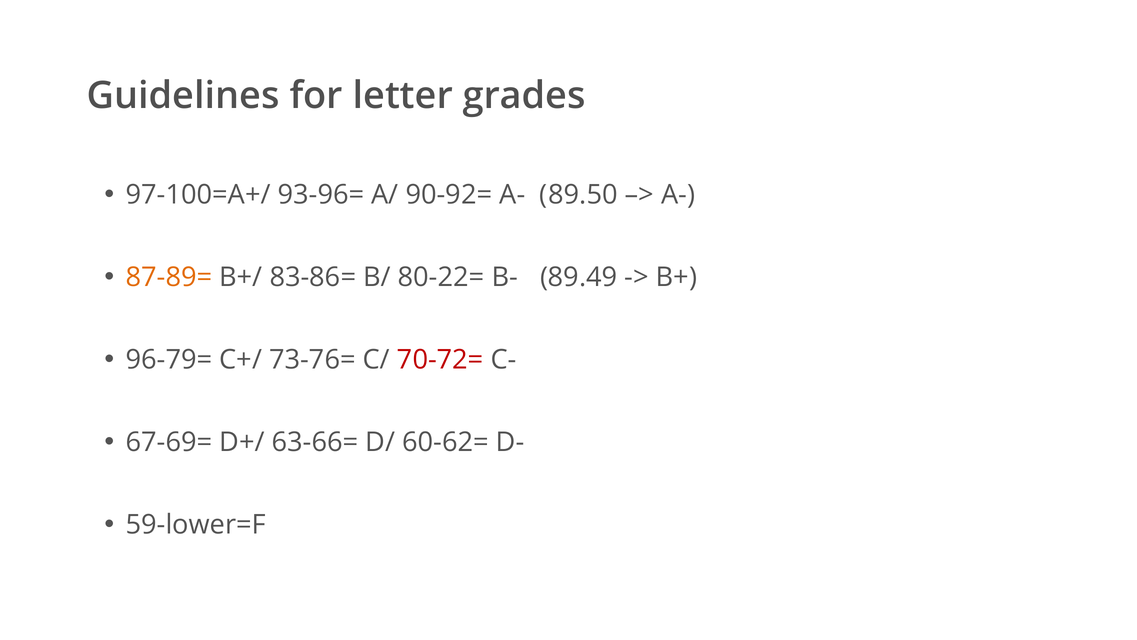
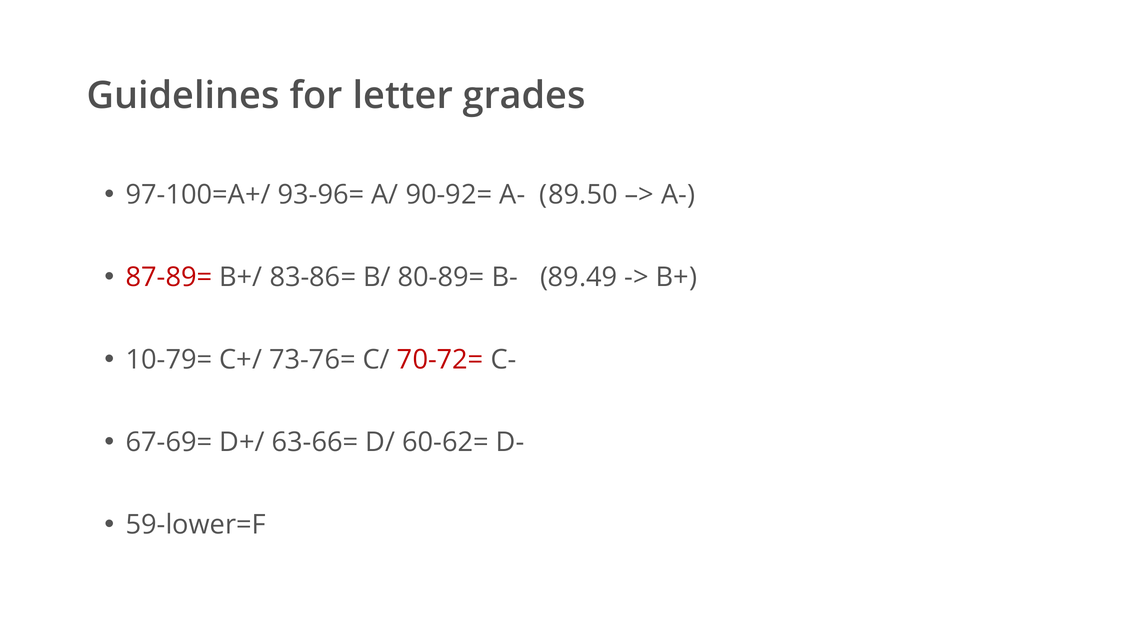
87-89= colour: orange -> red
80-22=: 80-22= -> 80-89=
96-79=: 96-79= -> 10-79=
